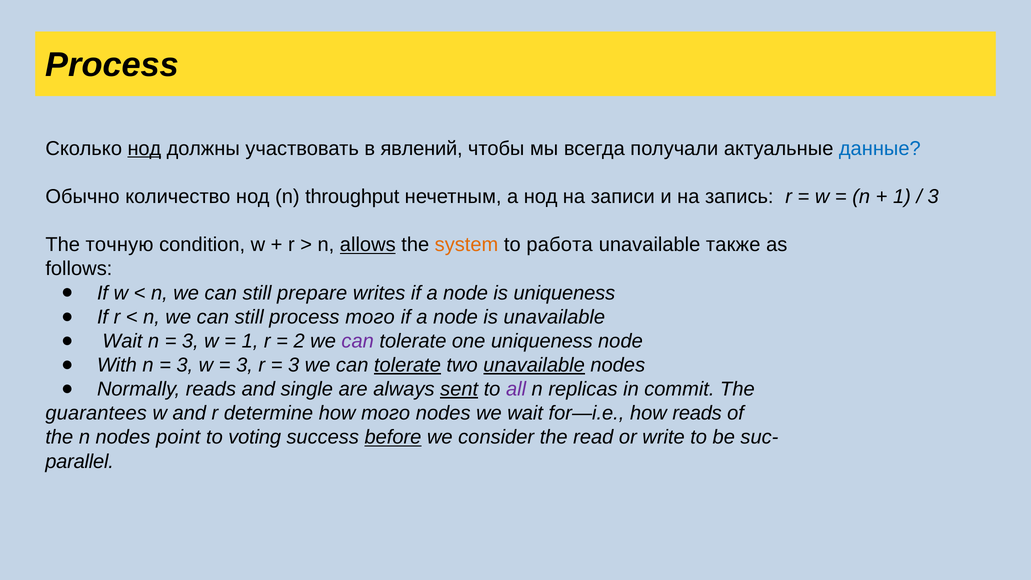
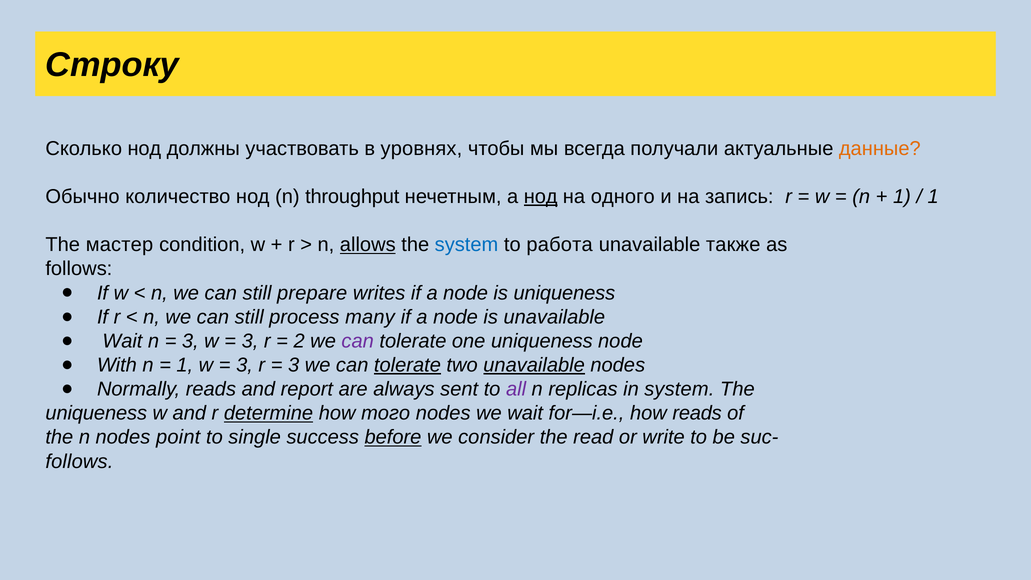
Process at (112, 65): Process -> Строку
нод at (144, 148) underline: present -> none
явлений: явлений -> уровнях
данные colour: blue -> orange
нод at (541, 197) underline: none -> present
записи: записи -> одного
3 at (933, 197): 3 -> 1
точную: точную -> мастер
system at (467, 245) colour: orange -> blue
process того: того -> many
1 at (250, 341): 1 -> 3
3 at (185, 365): 3 -> 1
single: single -> report
sent underline: present -> none
in commit: commit -> system
guarantees at (96, 413): guarantees -> uniqueness
determine underline: none -> present
voting: voting -> single
parallel at (80, 461): parallel -> follows
